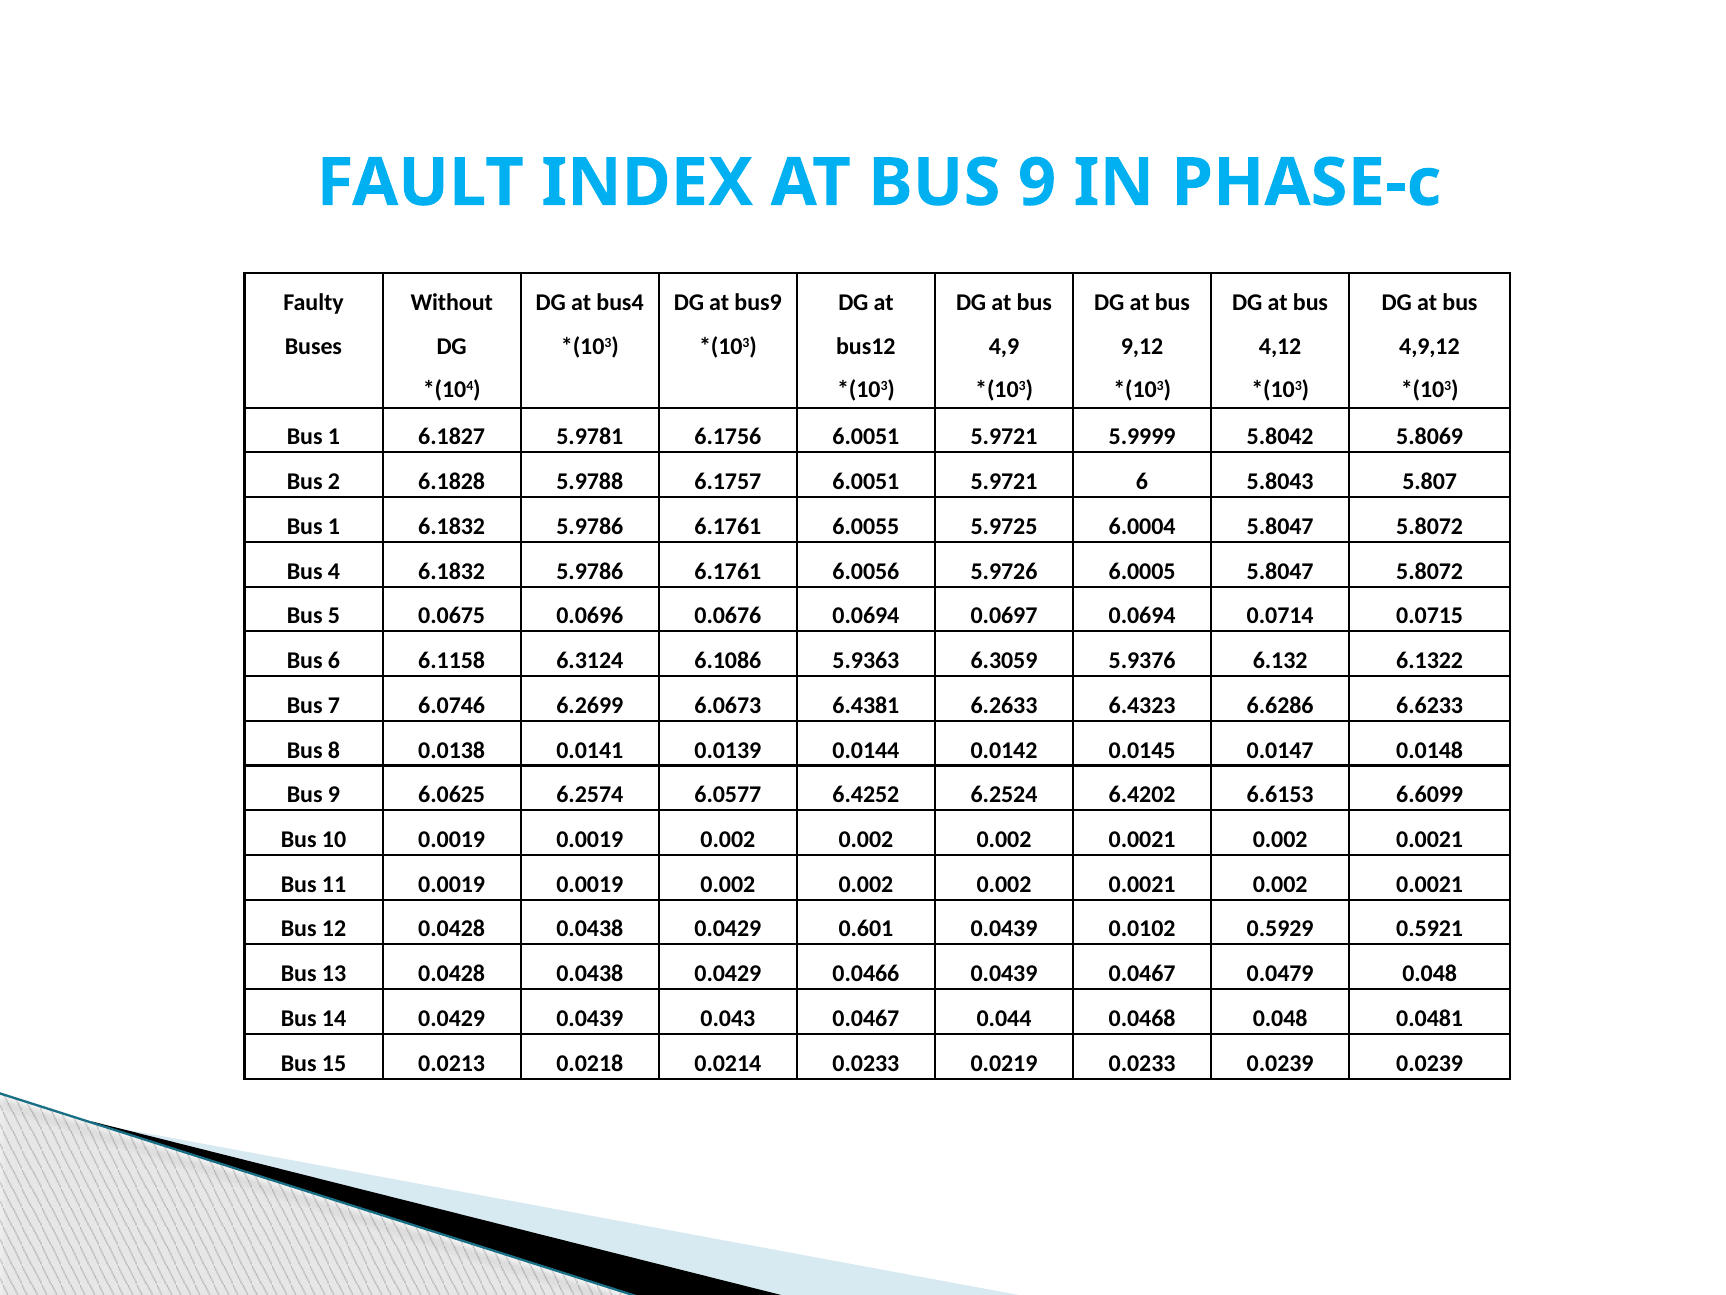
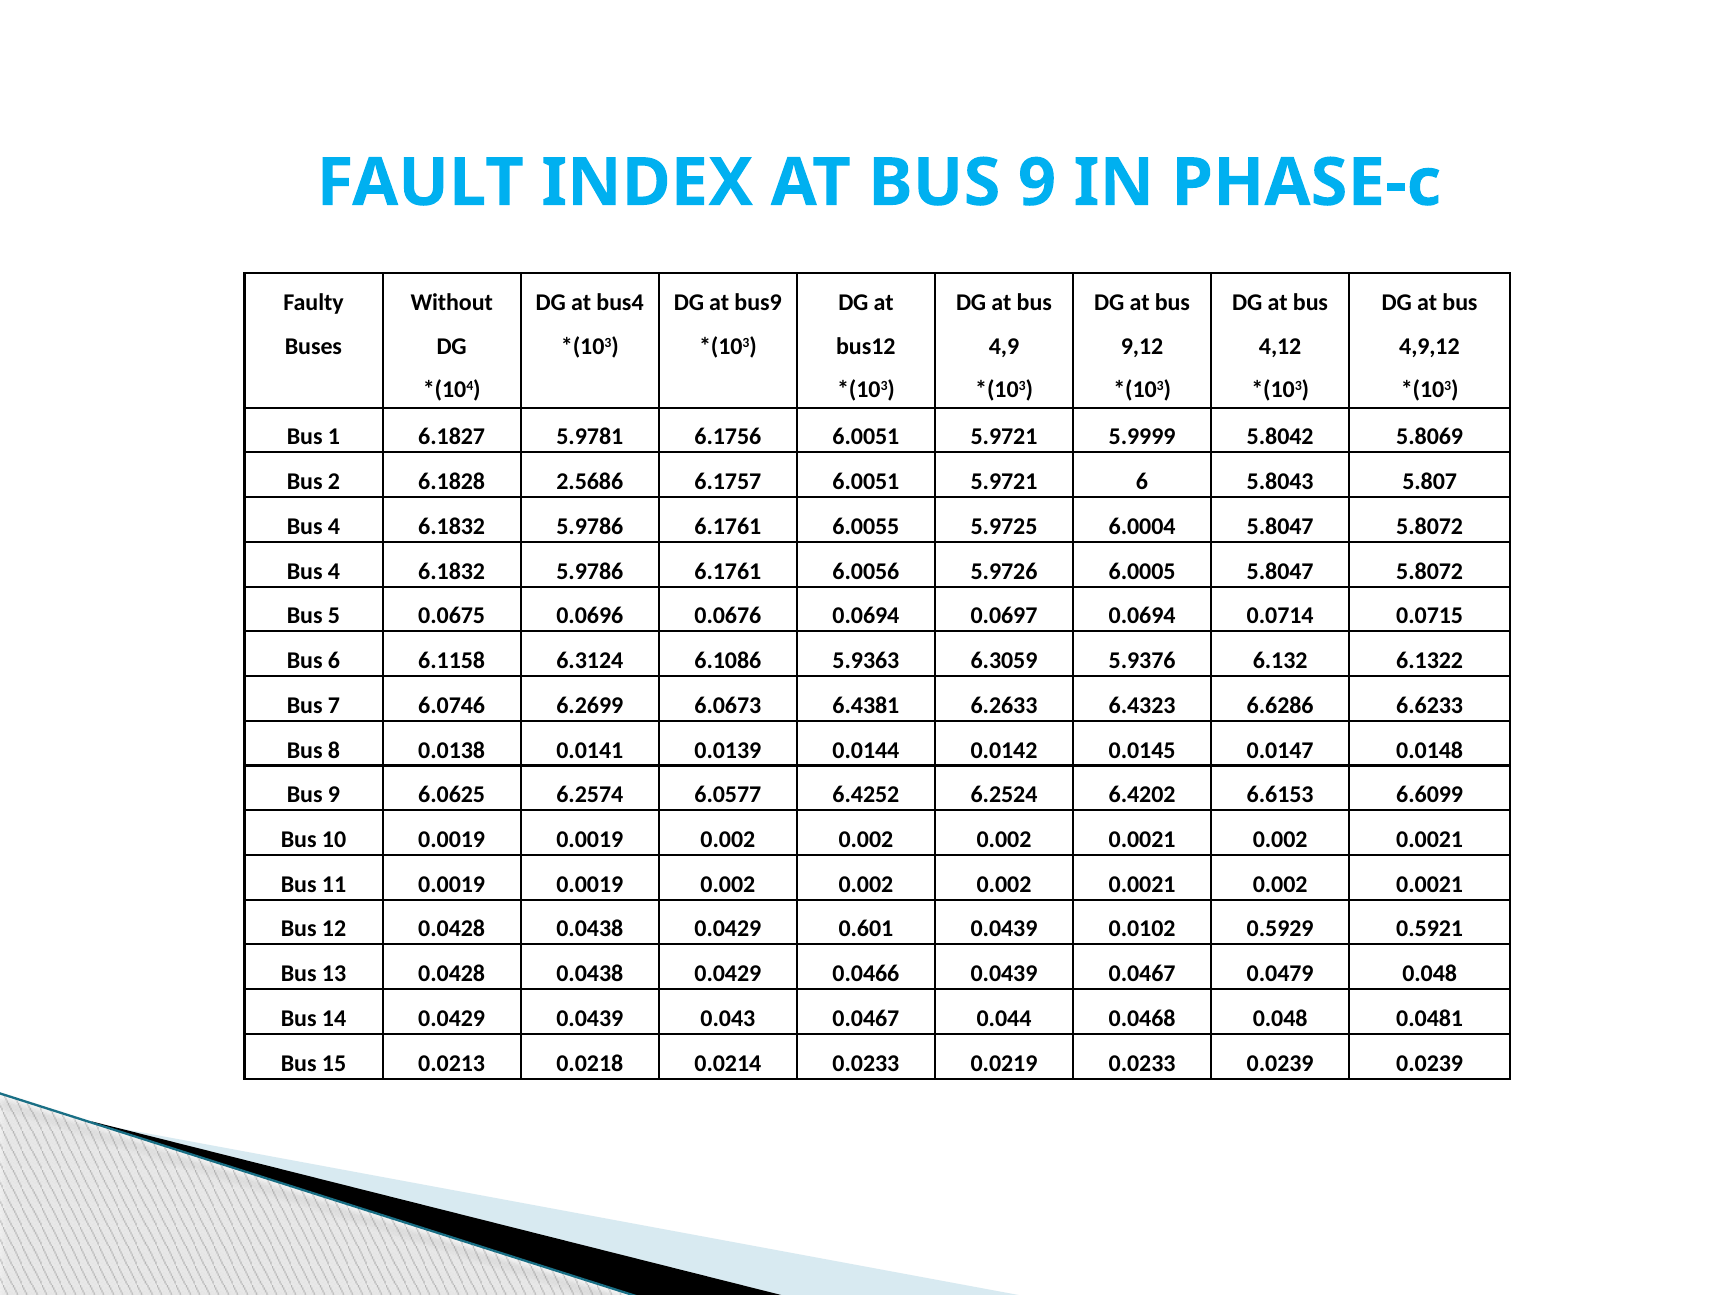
5.9788: 5.9788 -> 2.5686
1 at (334, 526): 1 -> 4
